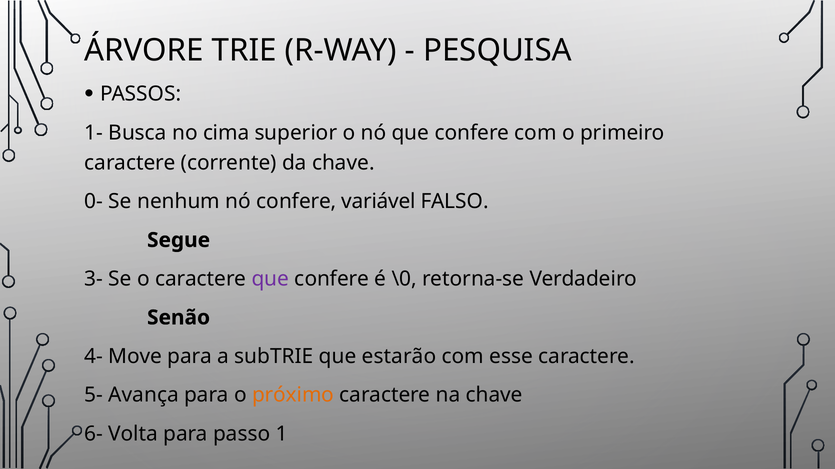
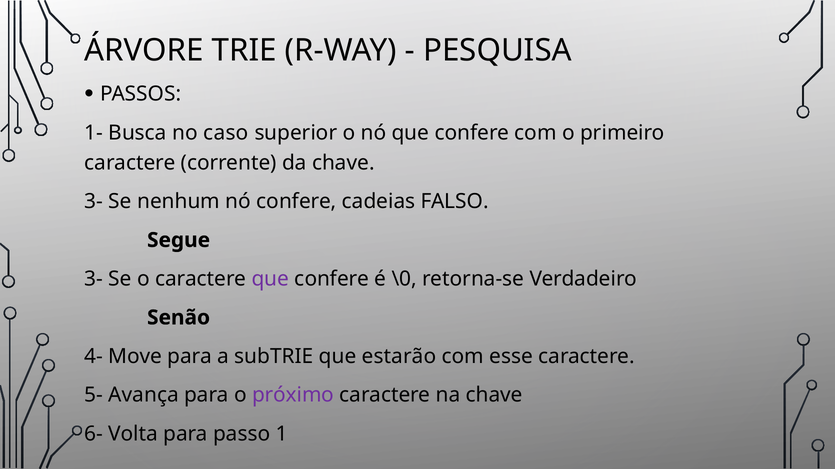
cima: cima -> caso
0- at (94, 202): 0- -> 3-
variável: variável -> cadeias
próximo colour: orange -> purple
